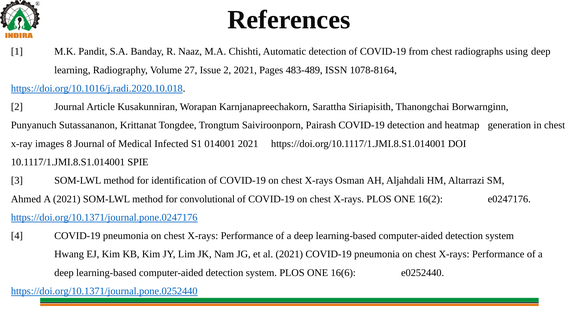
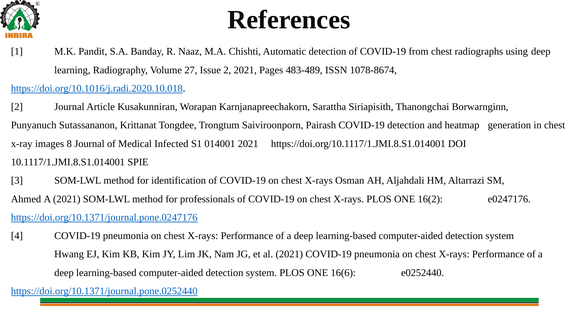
1078-8164: 1078-8164 -> 1078-8674
convolutional: convolutional -> professionals
